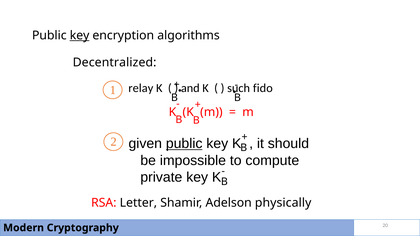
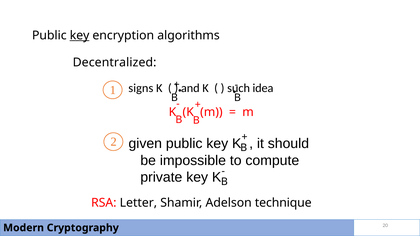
relay: relay -> signs
fido: fido -> idea
public at (184, 144) underline: present -> none
physically: physically -> technique
